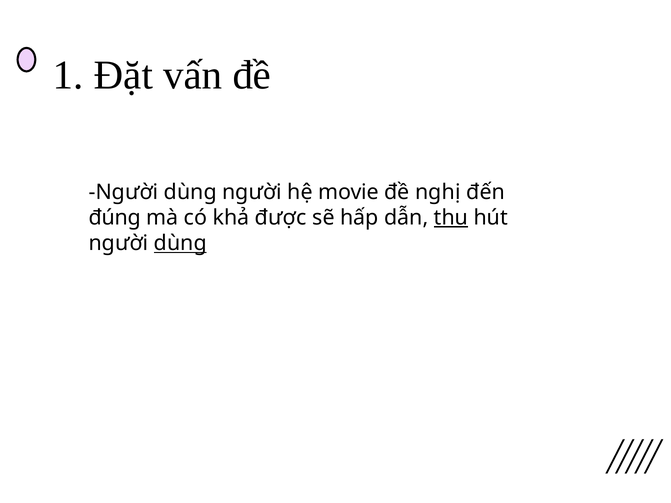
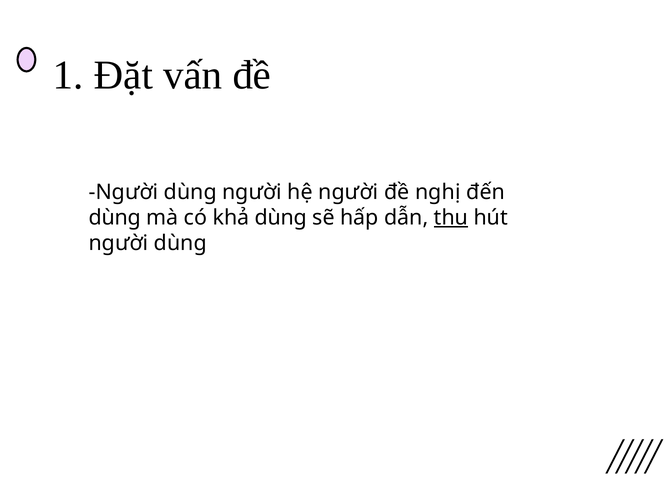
hệ movie: movie -> người
đúng at (115, 218): đúng -> dùng
khả được: được -> dùng
dùng at (180, 243) underline: present -> none
